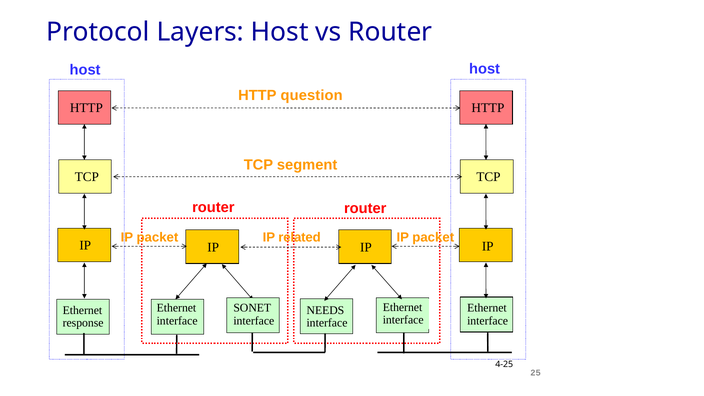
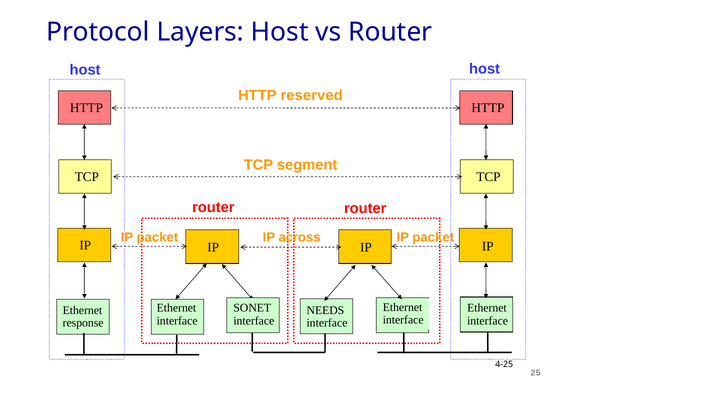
question: question -> reserved
related: related -> across
